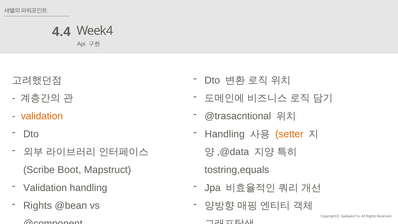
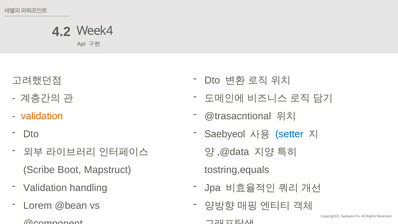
4.4: 4.4 -> 4.2
Handling at (225, 134): Handling -> Saebyeol
setter colour: orange -> blue
Rights at (38, 206): Rights -> Lorem
